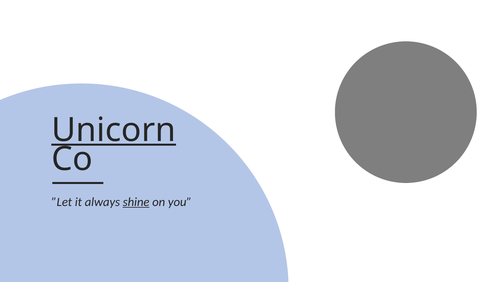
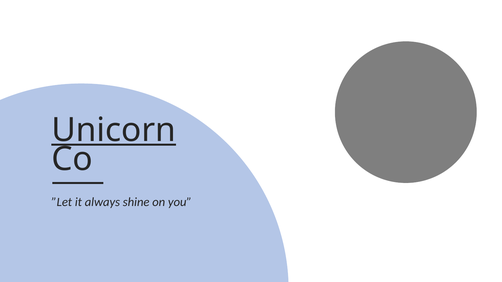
shine underline: present -> none
